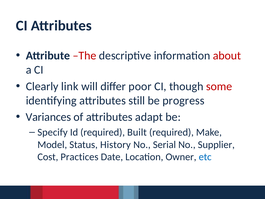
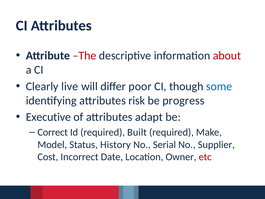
link: link -> live
some colour: red -> blue
still: still -> risk
Variances: Variances -> Executive
Specify: Specify -> Correct
Practices: Practices -> Incorrect
etc colour: blue -> red
